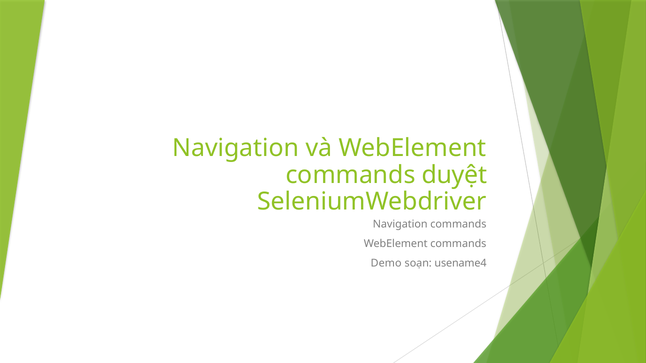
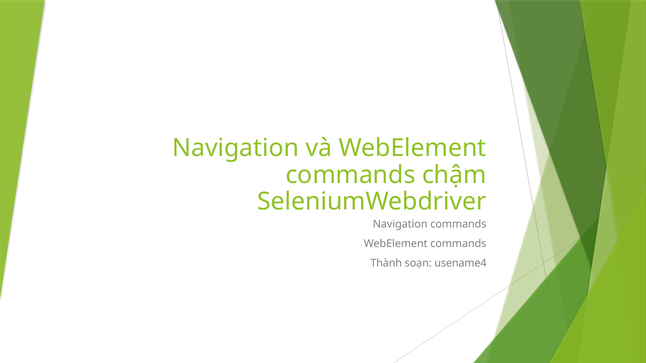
duyệt: duyệt -> chậm
Demo: Demo -> Thành
